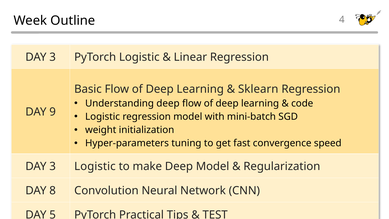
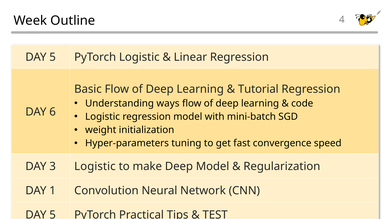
3 at (53, 57): 3 -> 5
Sklearn: Sklearn -> Tutorial
Understanding deep: deep -> ways
9: 9 -> 6
8: 8 -> 1
